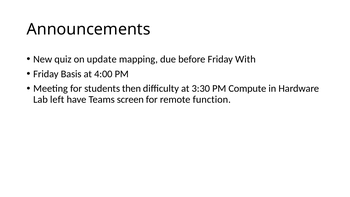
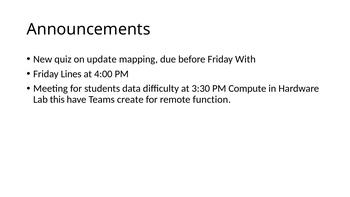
Basis: Basis -> Lines
then: then -> data
left: left -> this
screen: screen -> create
